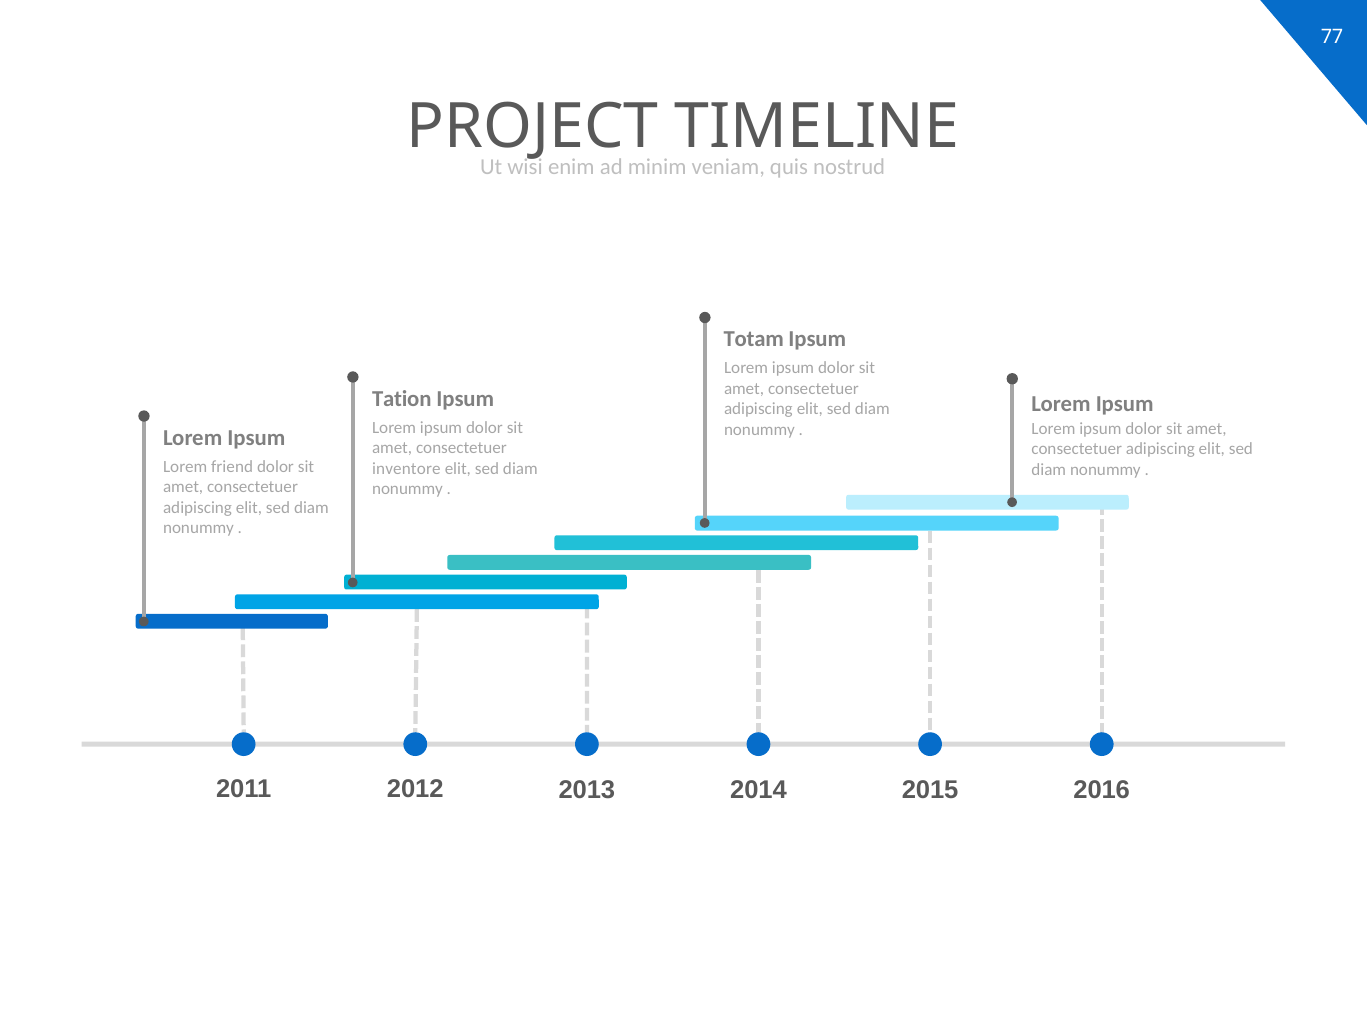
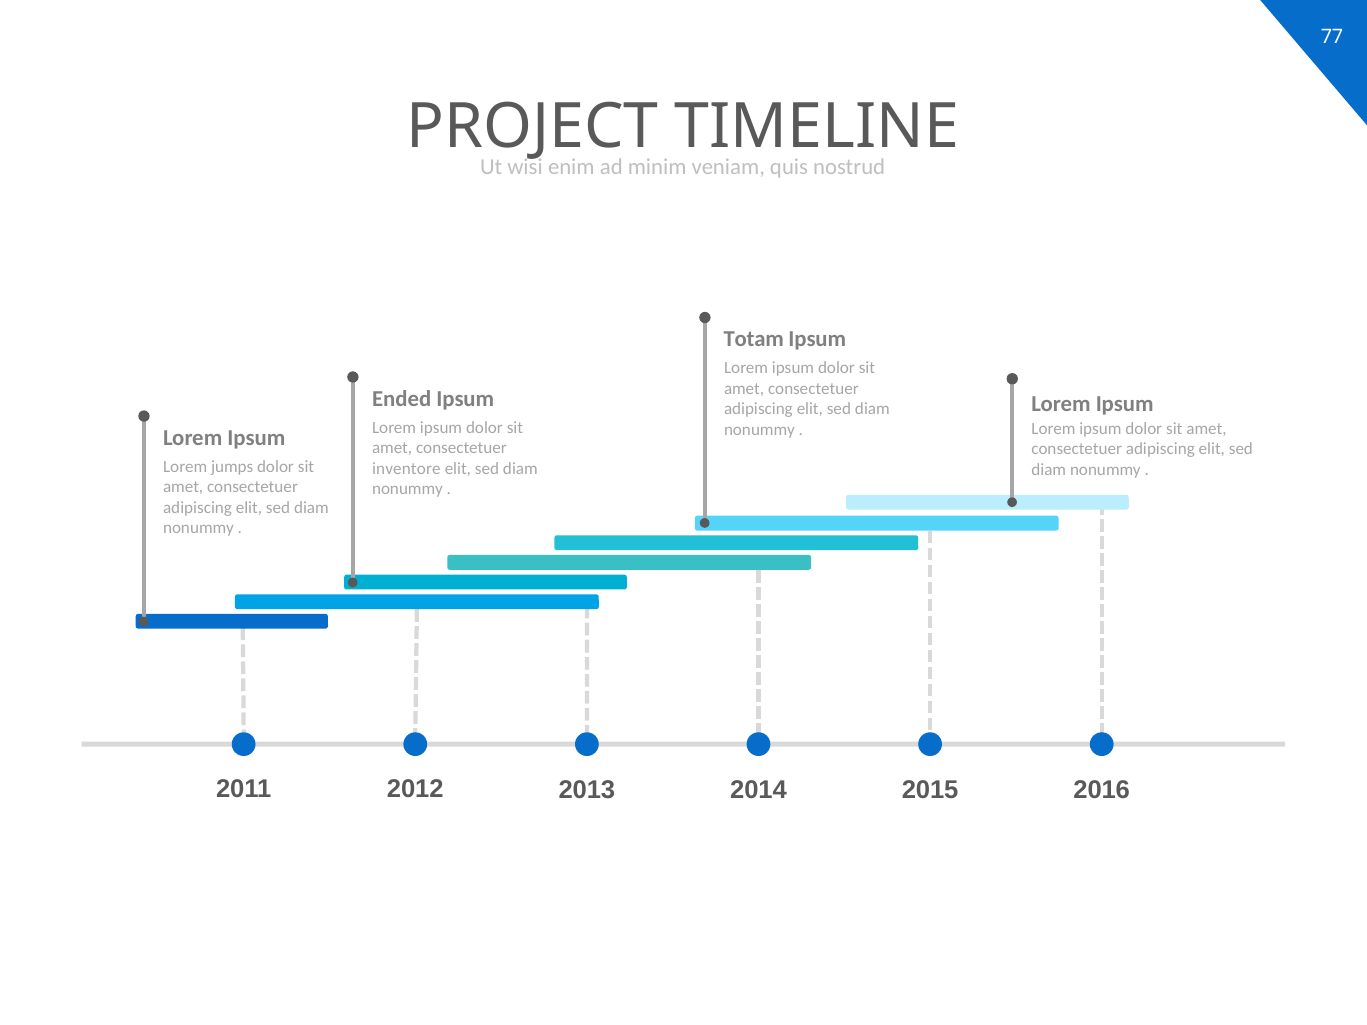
Tation: Tation -> Ended
friend: friend -> jumps
